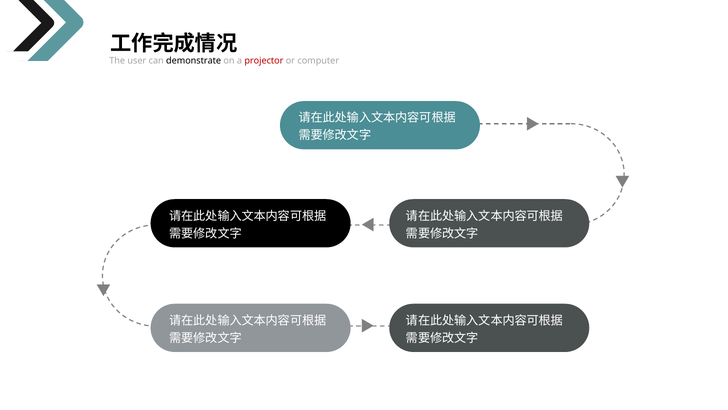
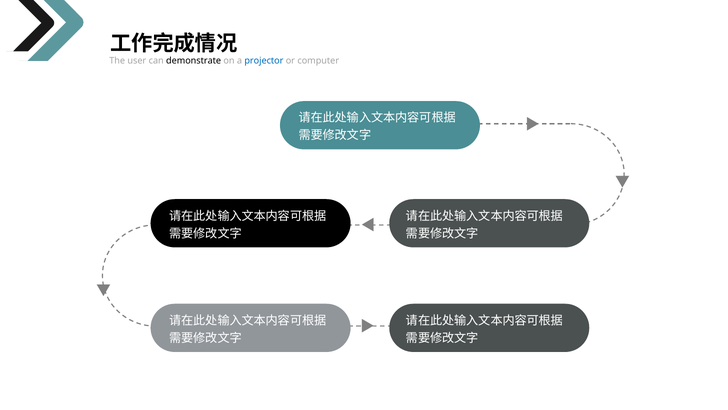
projector colour: red -> blue
